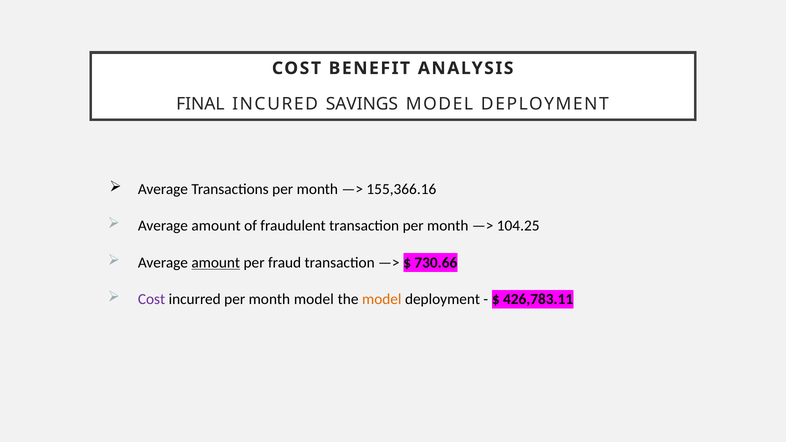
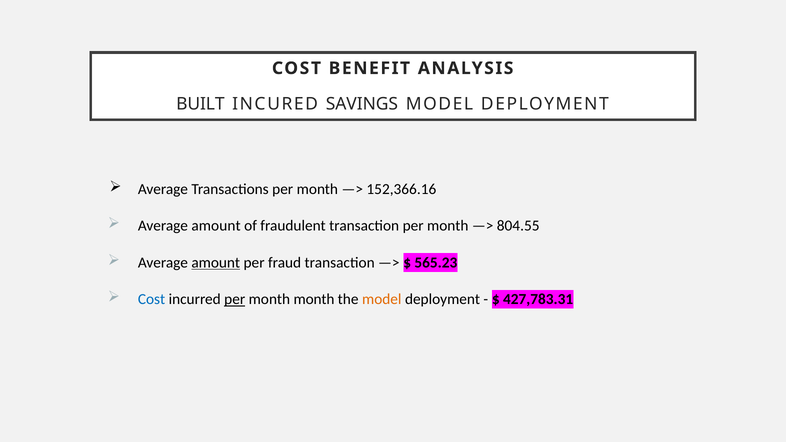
FINAL: FINAL -> BUILT
155,366.16: 155,366.16 -> 152,366.16
104.25: 104.25 -> 804.55
730.66: 730.66 -> 565.23
Cost at (152, 299) colour: purple -> blue
per at (235, 299) underline: none -> present
month model: model -> month
426,783.11: 426,783.11 -> 427,783.31
